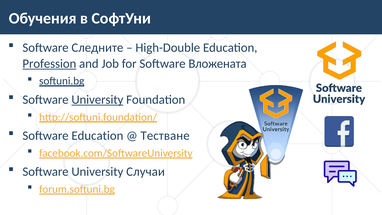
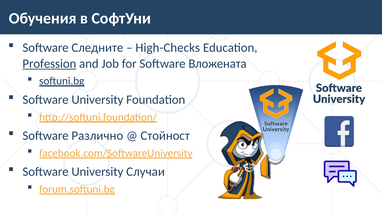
High-Double: High-Double -> High-Checks
University at (97, 100) underline: present -> none
Software Education: Education -> Различно
Тестване: Тестване -> Стойност
